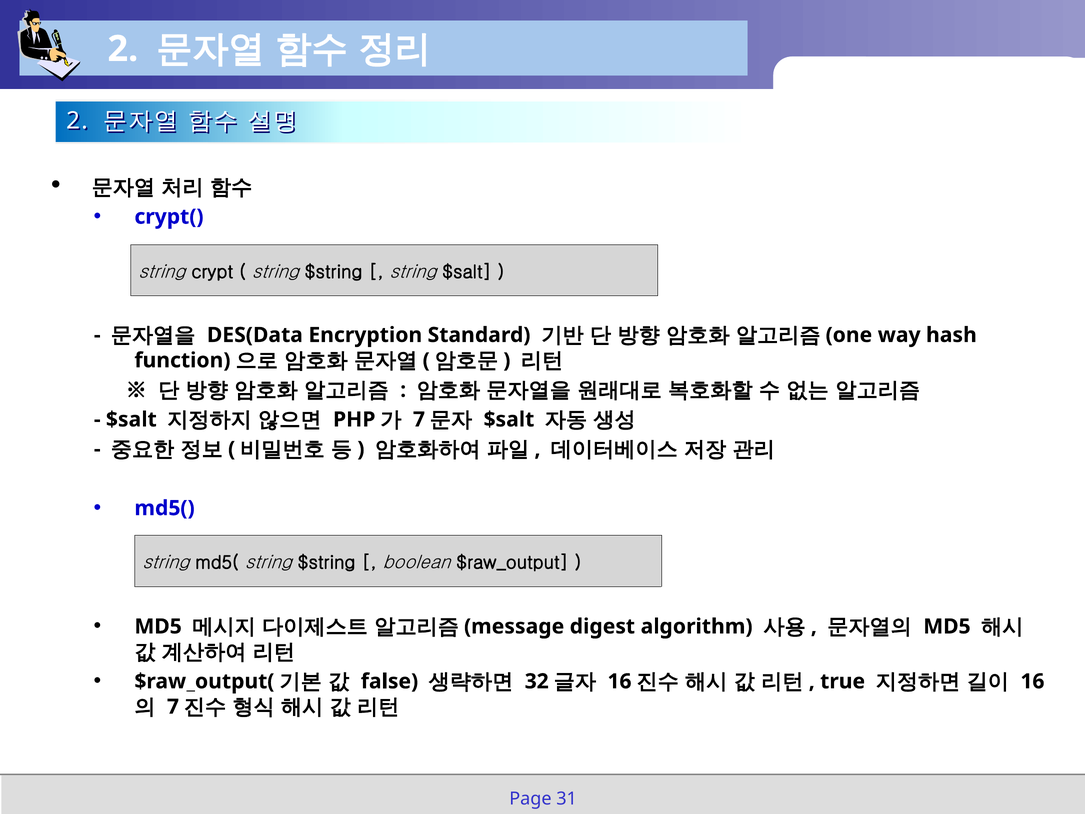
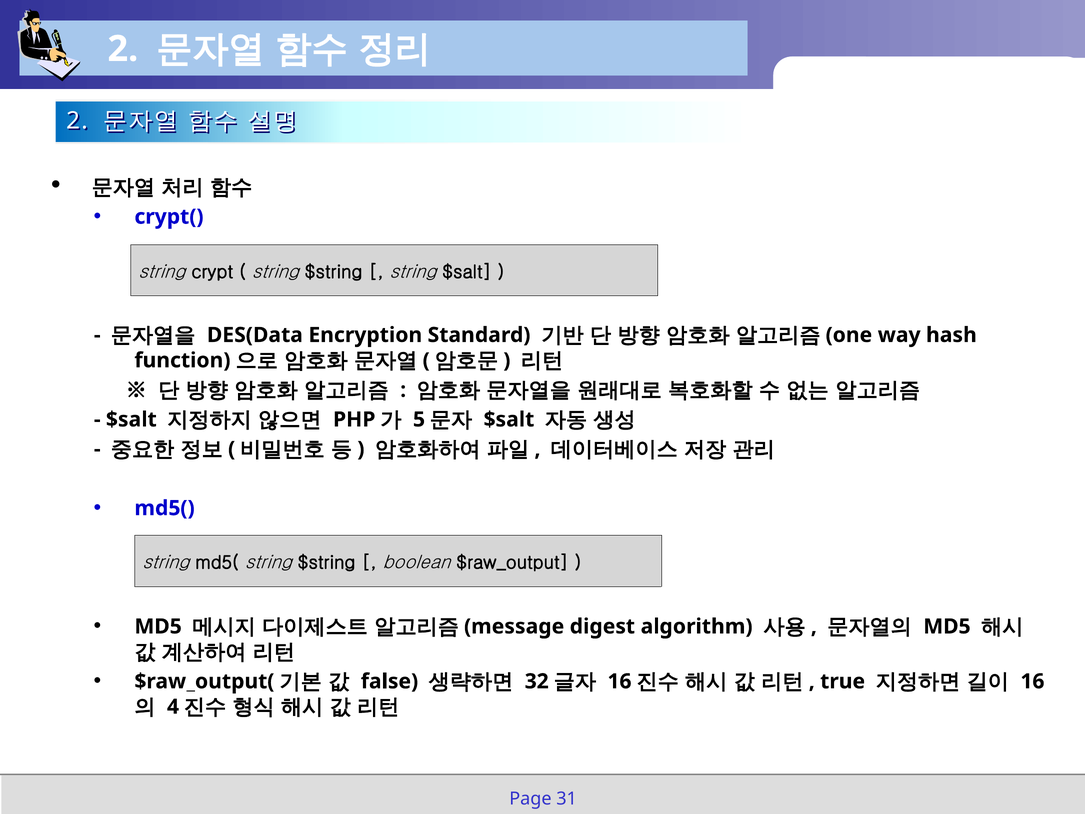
7 at (419, 419): 7 -> 5
7 at (173, 707): 7 -> 4
